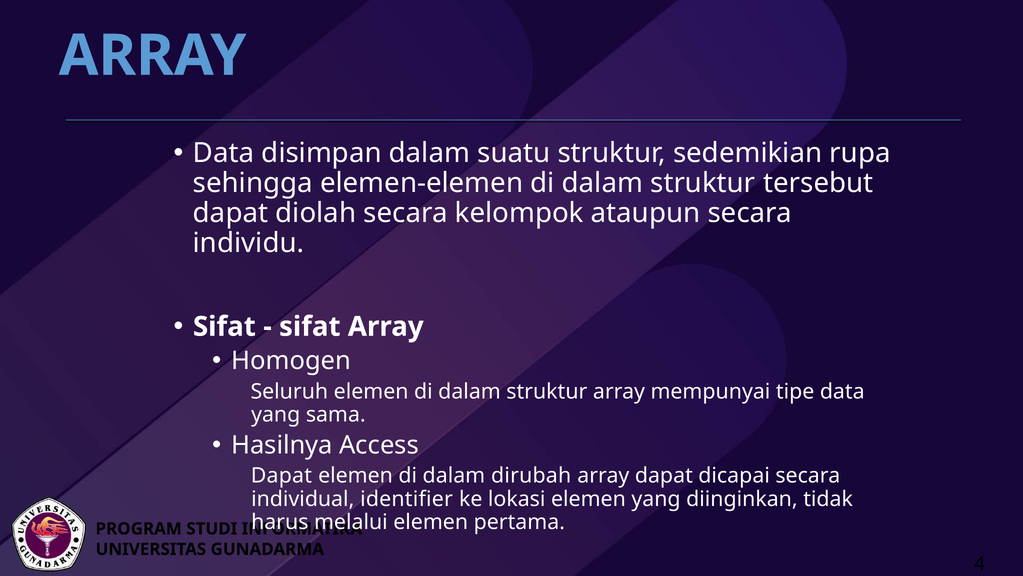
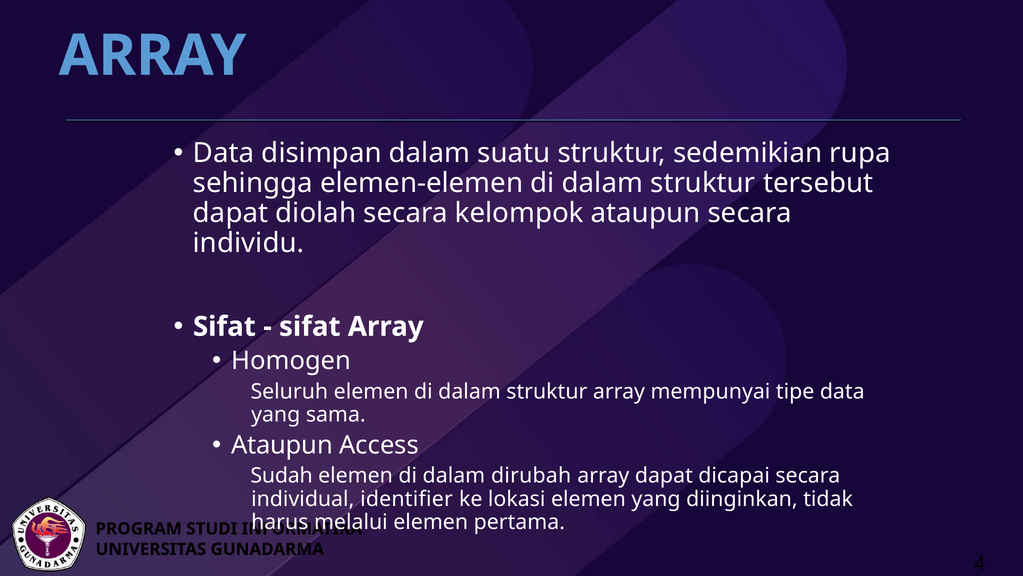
Hasilnya at (282, 445): Hasilnya -> Ataupun
Dapat at (281, 475): Dapat -> Sudah
